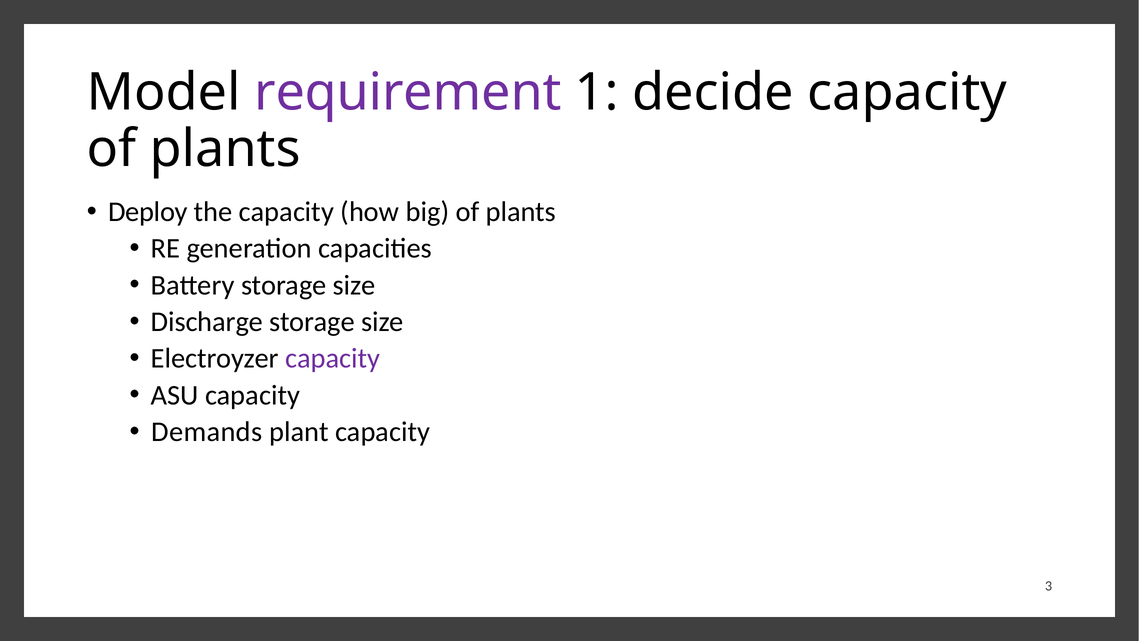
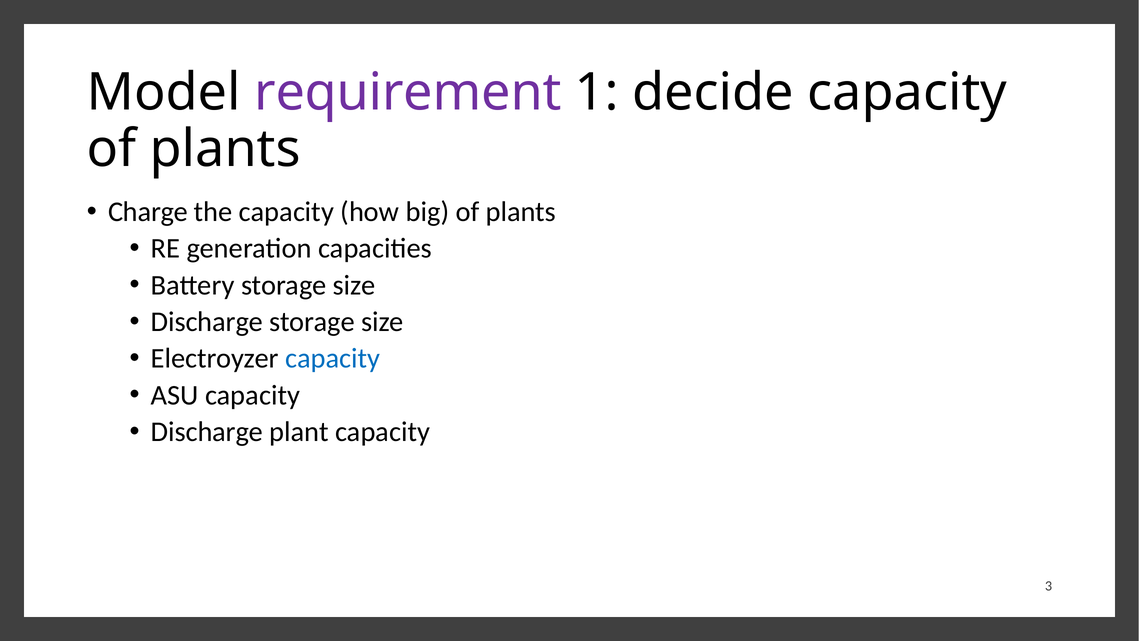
Deploy: Deploy -> Charge
capacity at (333, 358) colour: purple -> blue
Demands at (207, 432): Demands -> Discharge
